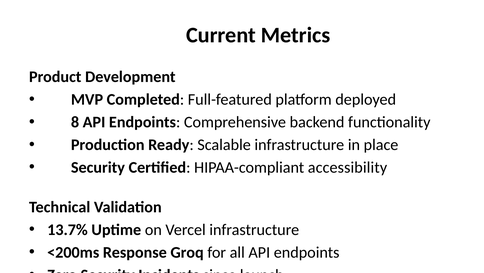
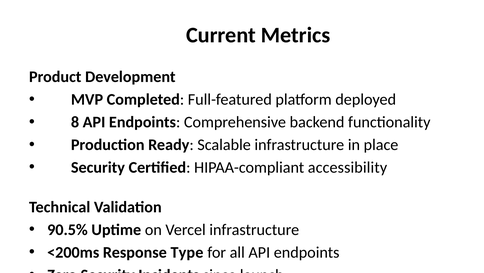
13.7%: 13.7% -> 90.5%
Groq: Groq -> Type
